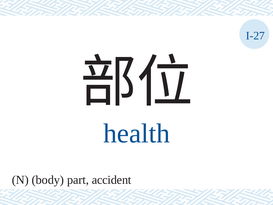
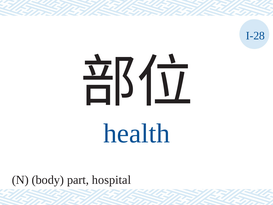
I-27: I-27 -> I-28
accident: accident -> hospital
